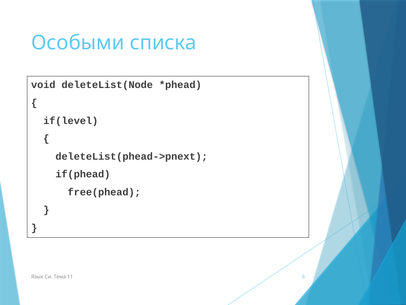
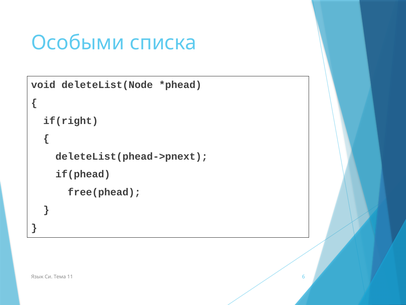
if(level: if(level -> if(right
